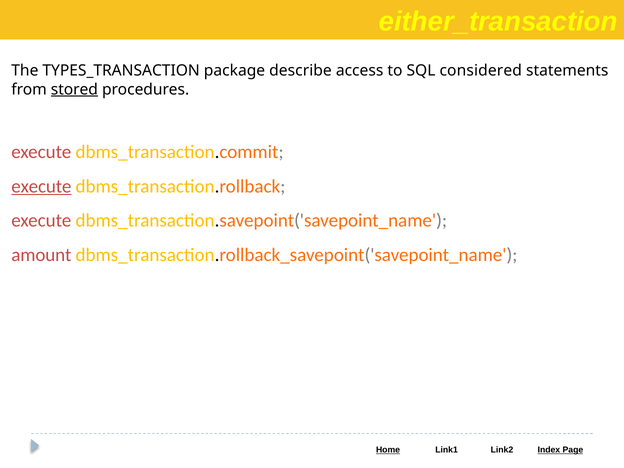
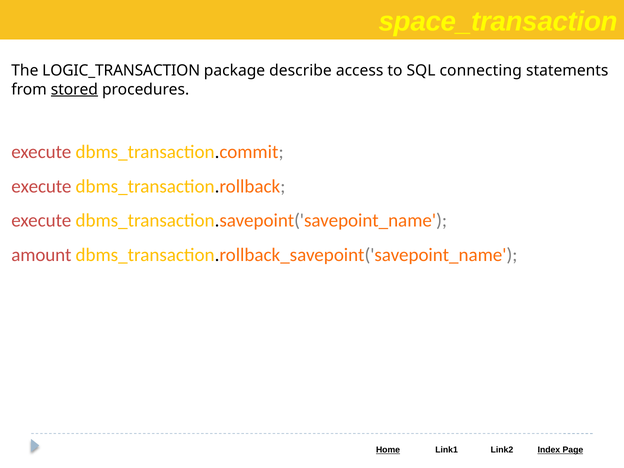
either_transaction: either_transaction -> space_transaction
TYPES_TRANSACTION: TYPES_TRANSACTION -> LOGIC_TRANSACTION
considered: considered -> connecting
execute at (41, 186) underline: present -> none
